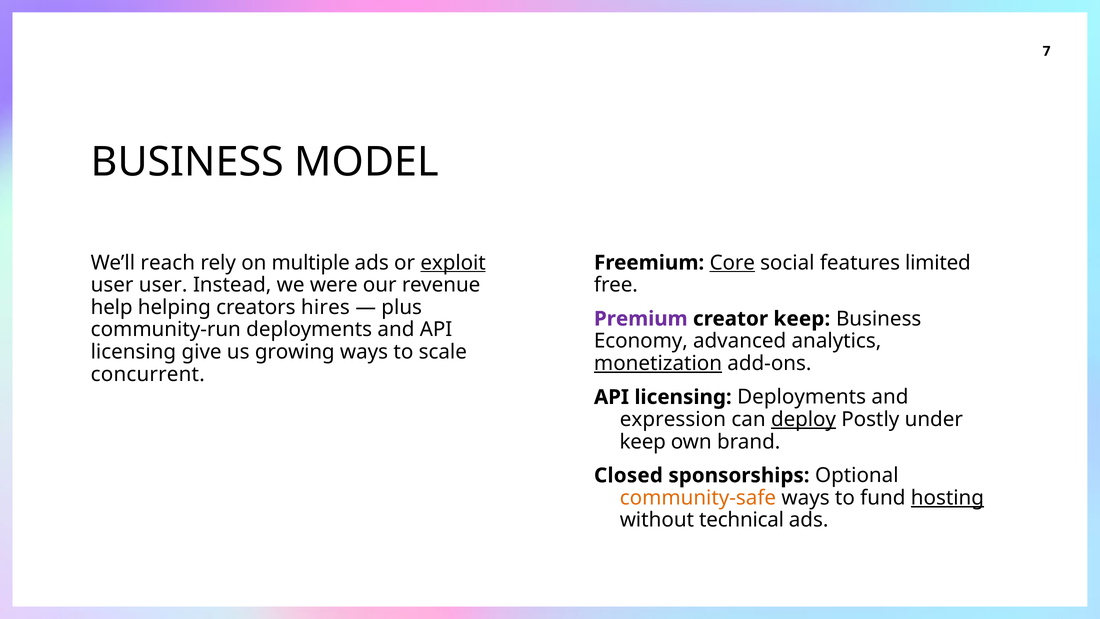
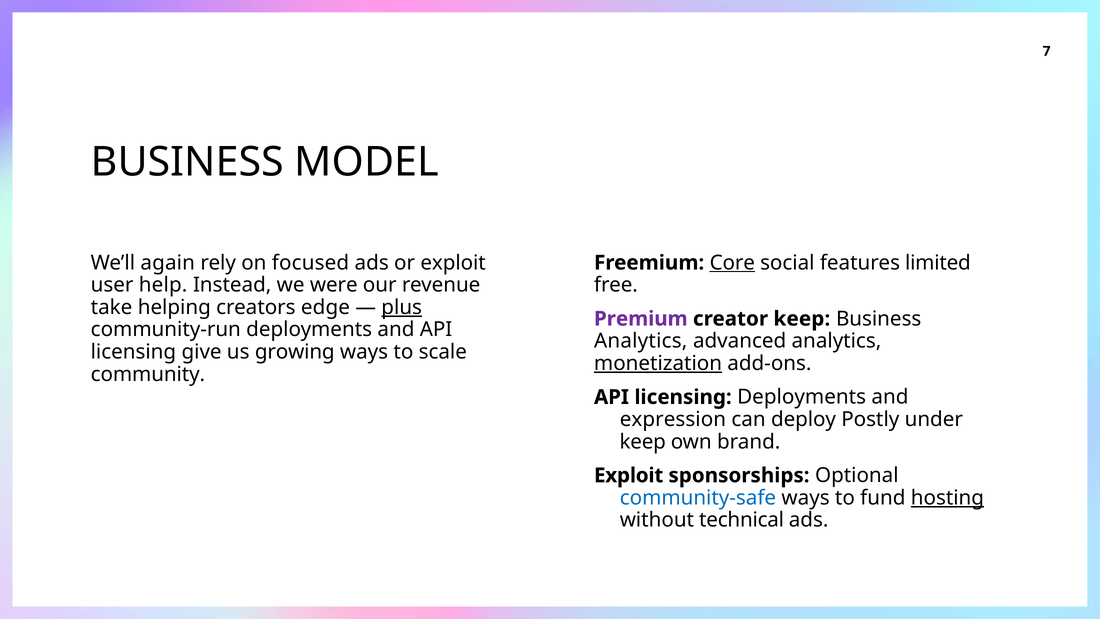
reach: reach -> again
multiple: multiple -> focused
exploit at (453, 263) underline: present -> none
user user: user -> help
help: help -> take
hires: hires -> edge
plus underline: none -> present
Economy at (641, 341): Economy -> Analytics
concurrent: concurrent -> community
deploy underline: present -> none
Closed at (628, 475): Closed -> Exploit
community-safe colour: orange -> blue
